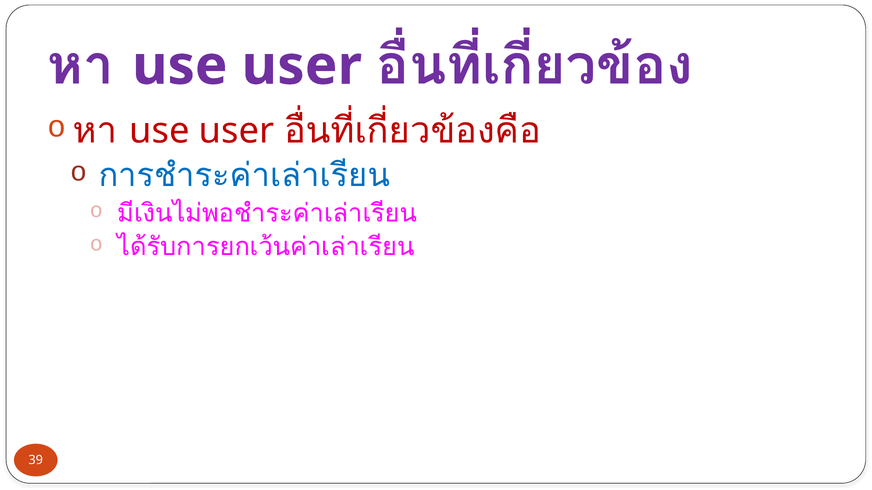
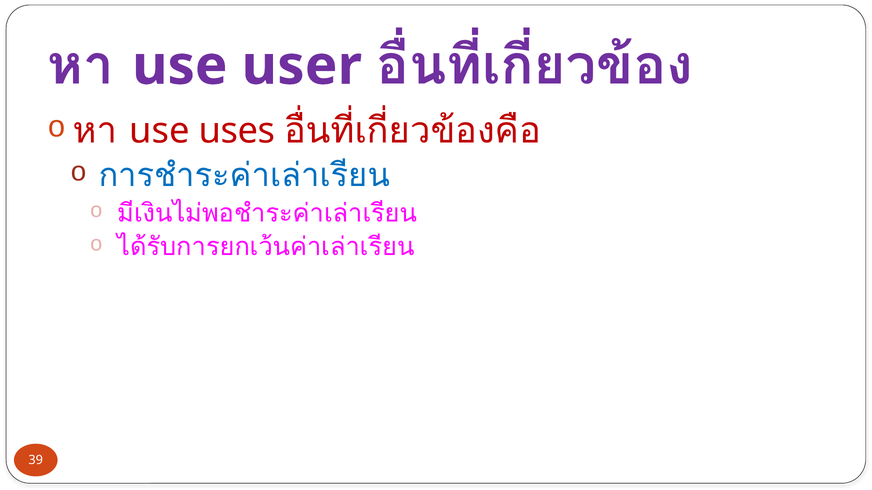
user at (237, 131): user -> uses
